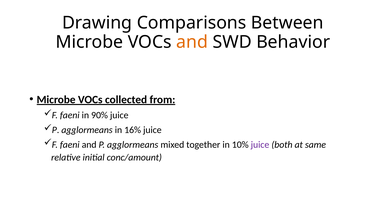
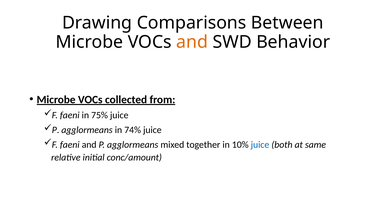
90%: 90% -> 75%
16%: 16% -> 74%
juice at (260, 145) colour: purple -> blue
